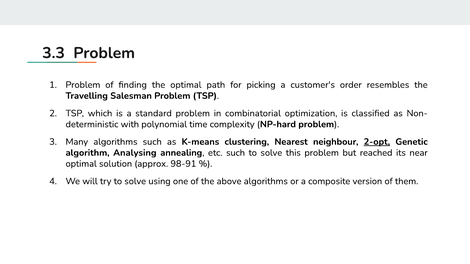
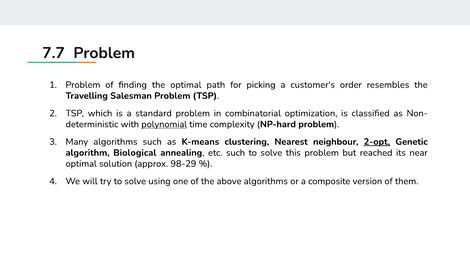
3.3: 3.3 -> 7.7
polynomial underline: none -> present
Analysing: Analysing -> Biological
98-91: 98-91 -> 98-29
